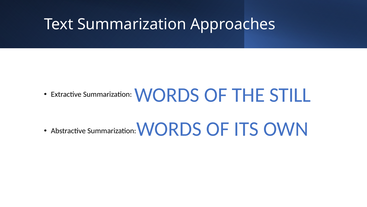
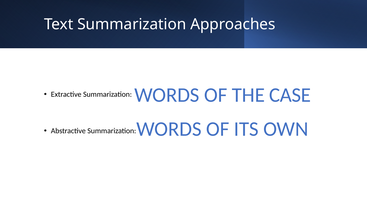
STILL: STILL -> CASE
